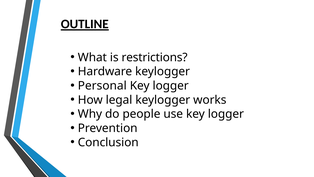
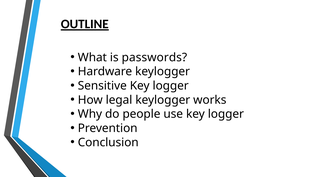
restrictions: restrictions -> passwords
Personal: Personal -> Sensitive
